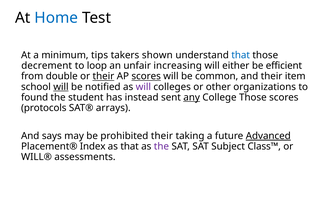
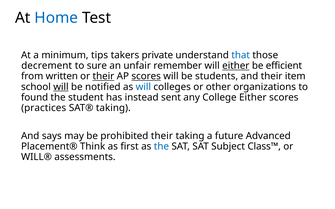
shown: shown -> private
loop: loop -> sure
increasing: increasing -> remember
either at (236, 66) underline: none -> present
double: double -> written
common: common -> students
will at (143, 87) colour: purple -> blue
any underline: present -> none
College Those: Those -> Either
protocols: protocols -> practices
SAT® arrays: arrays -> taking
Advanced underline: present -> none
Index: Index -> Think
as that: that -> first
the at (161, 147) colour: purple -> blue
